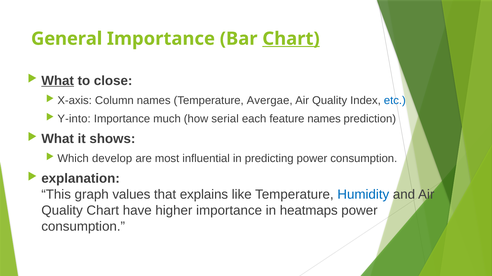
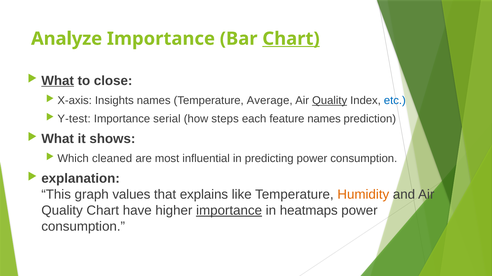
General: General -> Analyze
Column: Column -> Insights
Avergae: Avergae -> Average
Quality at (330, 101) underline: none -> present
Y-into: Y-into -> Y-test
much: much -> serial
serial: serial -> steps
develop: develop -> cleaned
Humidity colour: blue -> orange
importance at (229, 211) underline: none -> present
